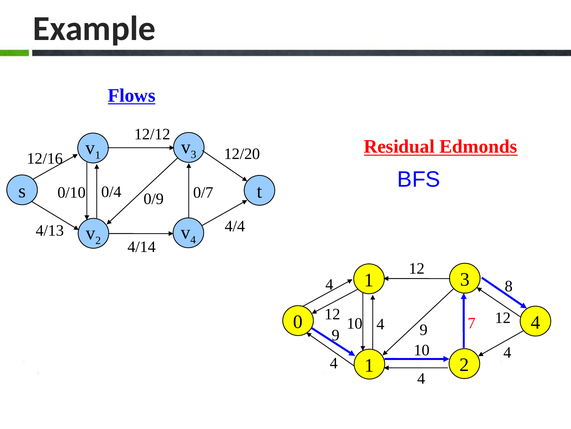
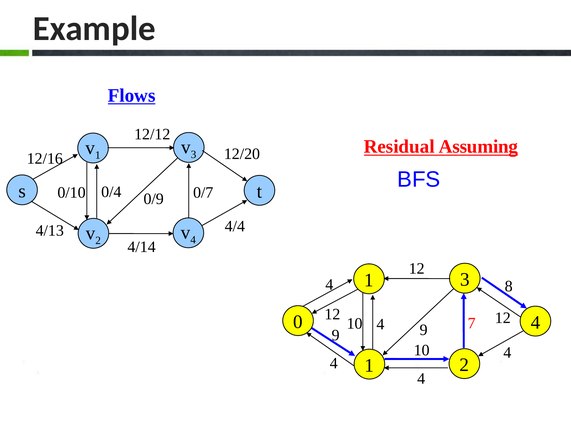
Edmonds: Edmonds -> Assuming
